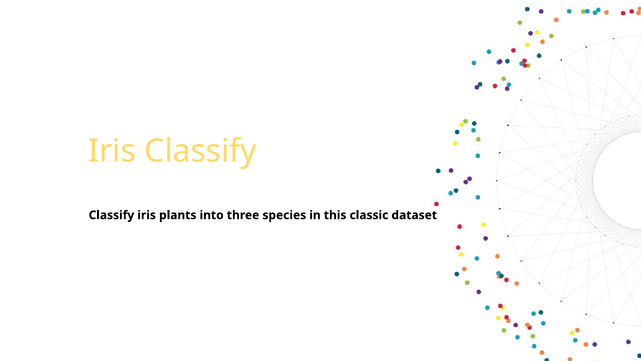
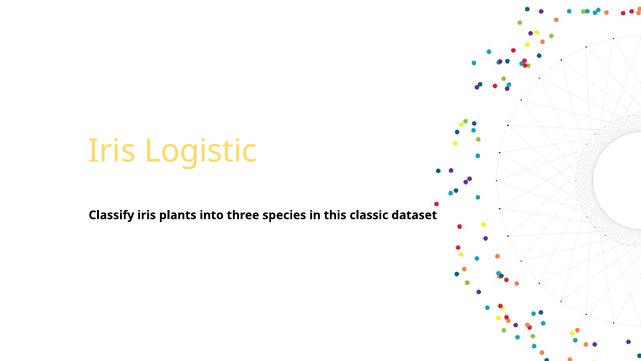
Iris Classify: Classify -> Logistic
